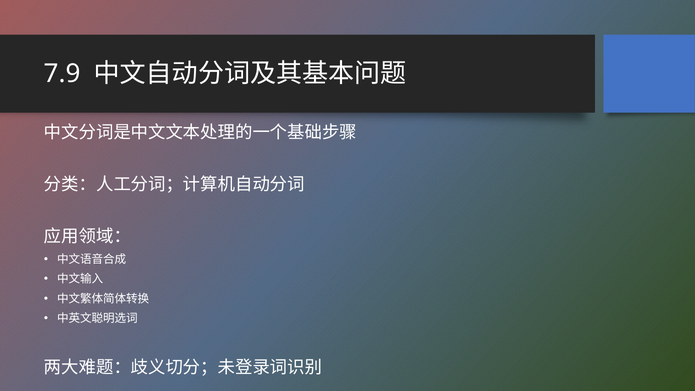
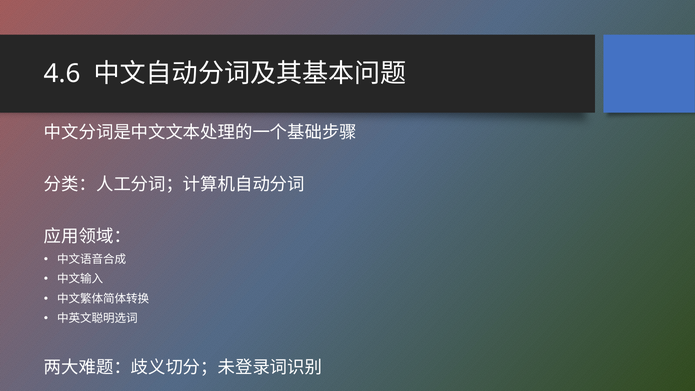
7.9: 7.9 -> 4.6
